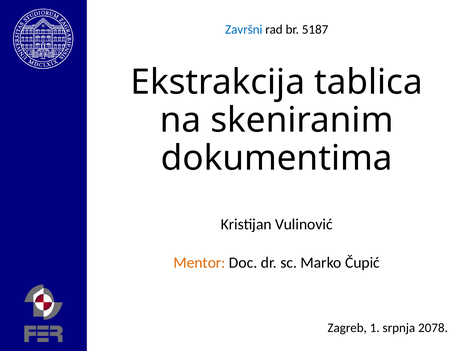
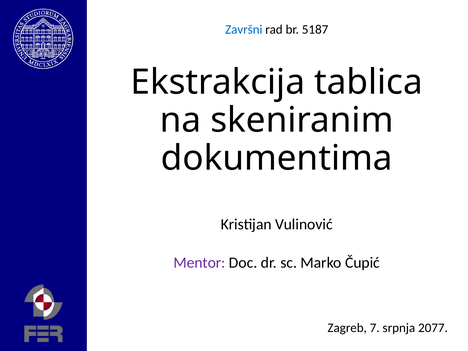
Mentor colour: orange -> purple
1: 1 -> 7
2078: 2078 -> 2077
